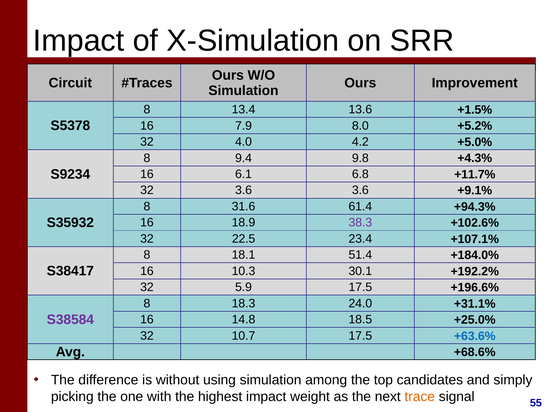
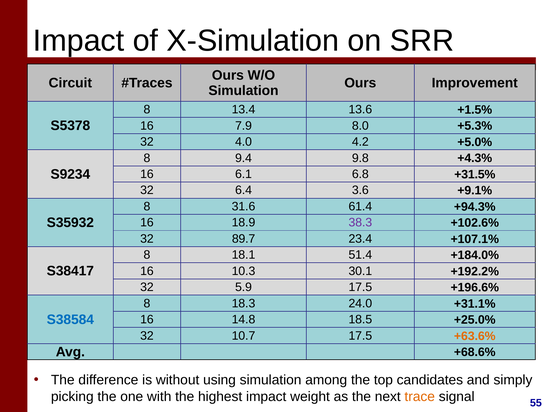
+5.2%: +5.2% -> +5.3%
+11.7%: +11.7% -> +31.5%
32 3.6: 3.6 -> 6.4
22.5: 22.5 -> 89.7
S38584 colour: purple -> blue
+63.6% colour: blue -> orange
